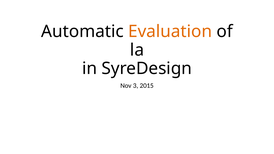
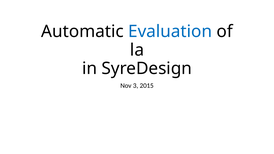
Evaluation colour: orange -> blue
